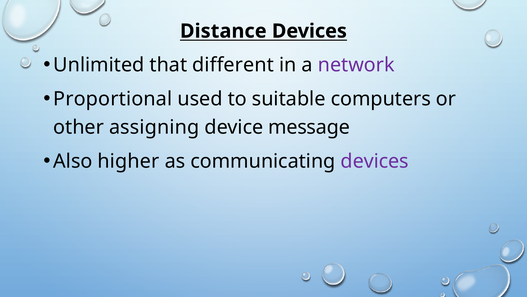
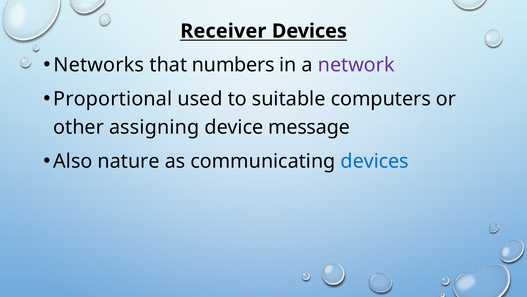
Distance: Distance -> Receiver
Unlimited: Unlimited -> Networks
different: different -> numbers
higher: higher -> nature
devices at (375, 161) colour: purple -> blue
